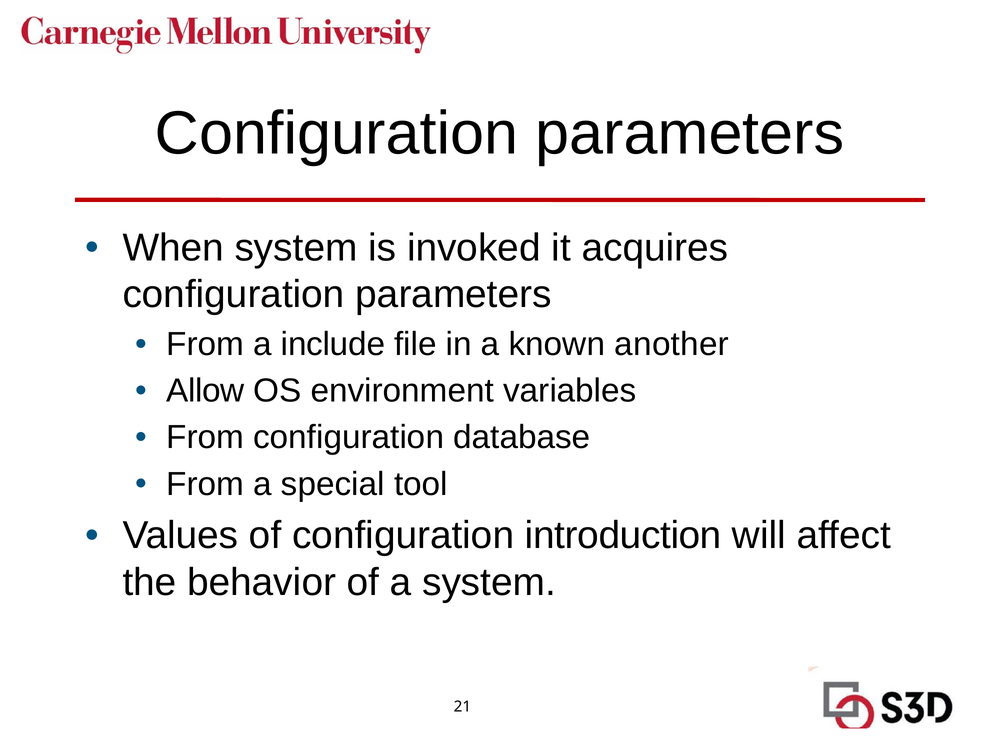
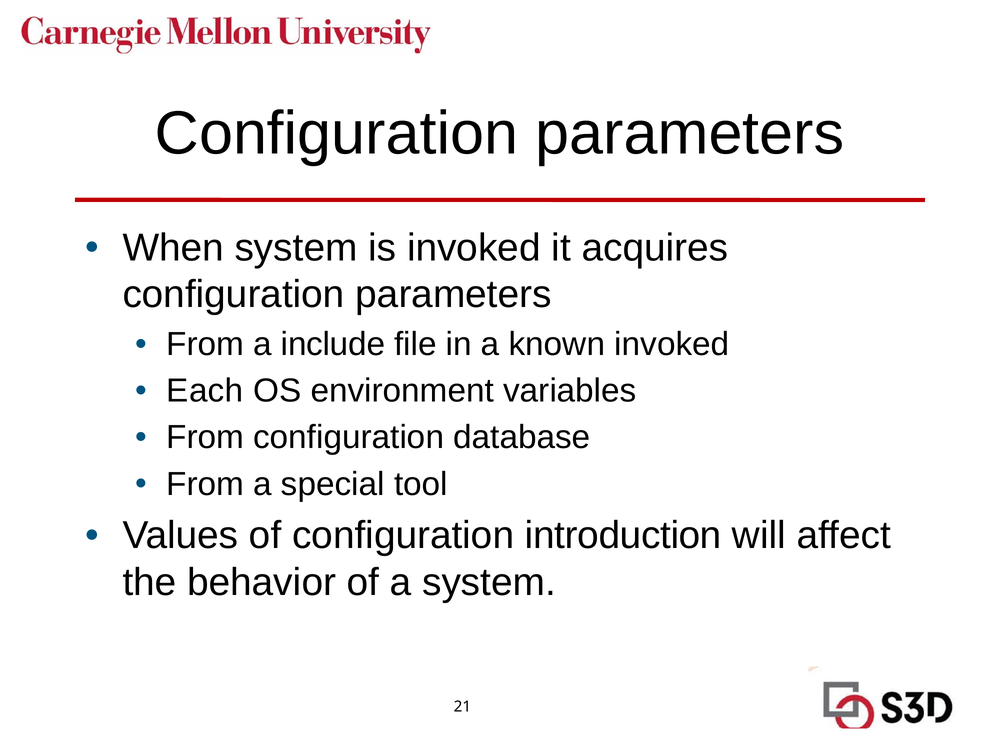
known another: another -> invoked
Allow: Allow -> Each
